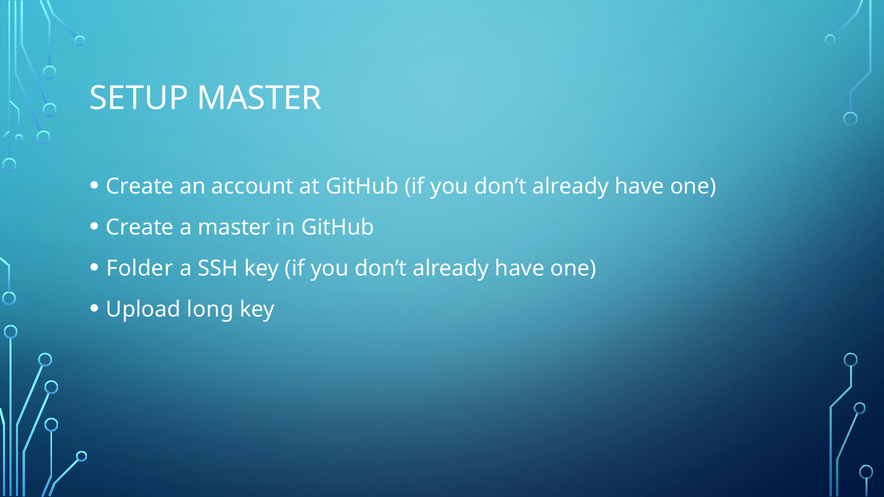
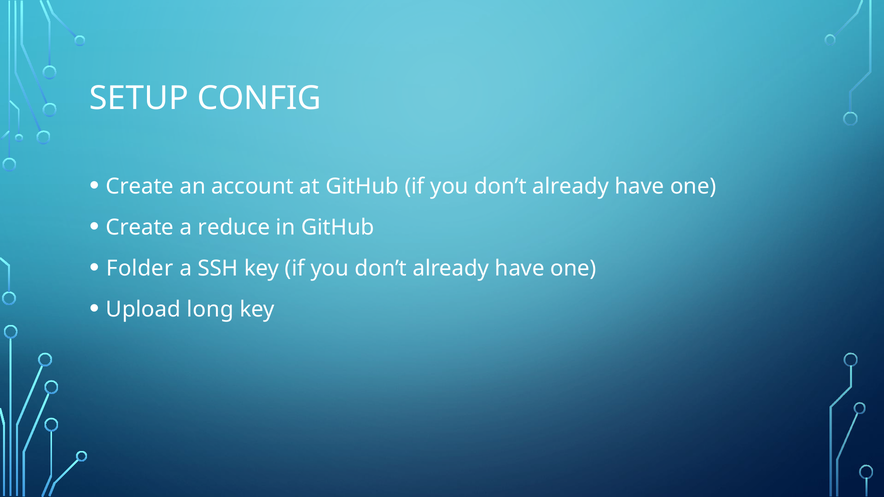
SETUP MASTER: MASTER -> CONFIG
a master: master -> reduce
